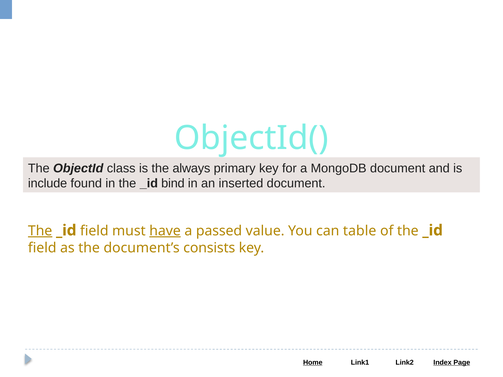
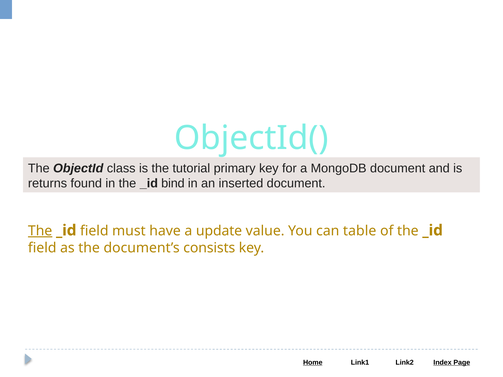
always: always -> tutorial
include: include -> returns
have underline: present -> none
passed: passed -> update
